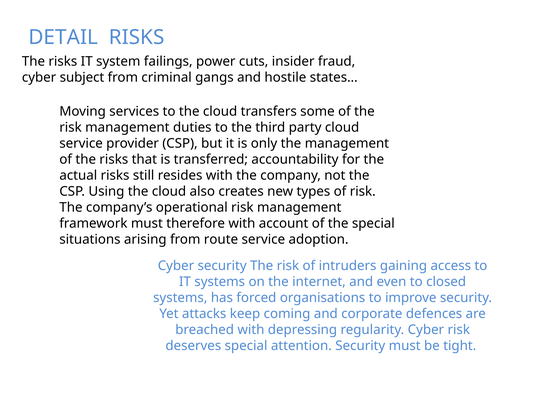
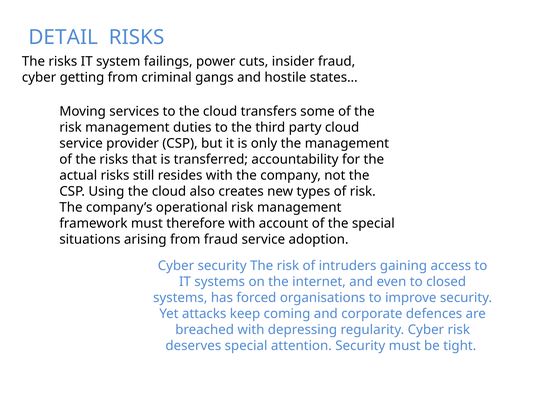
subject: subject -> getting
from route: route -> fraud
